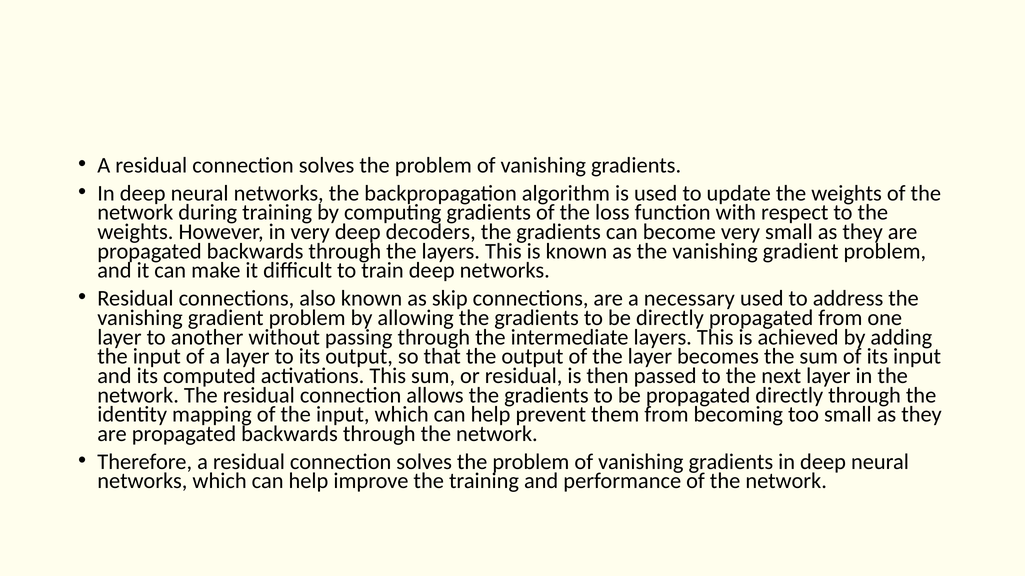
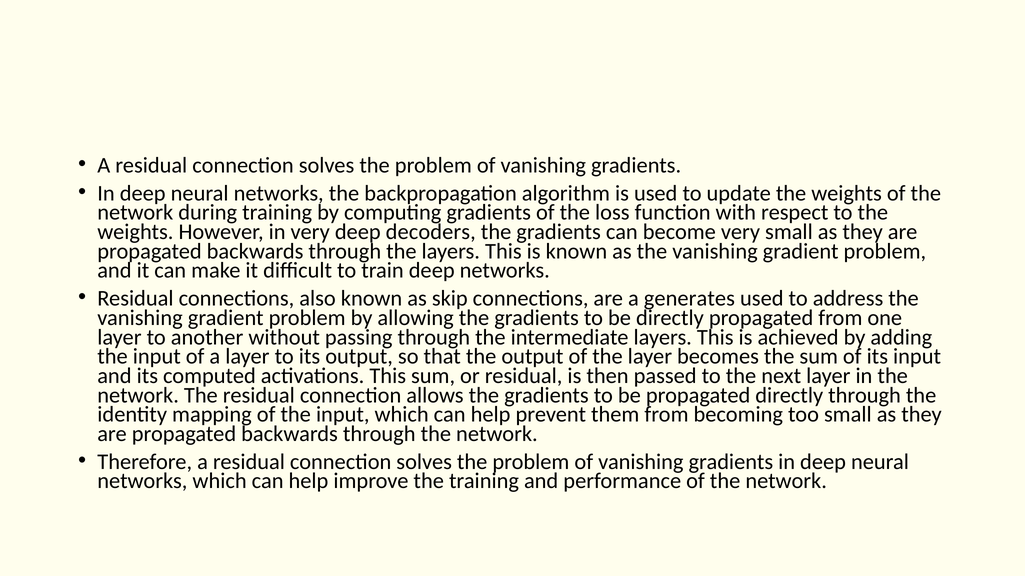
necessary: necessary -> generates
